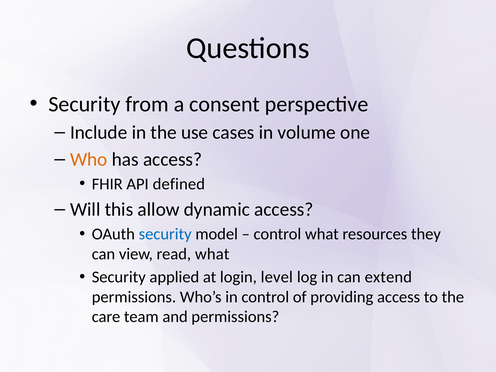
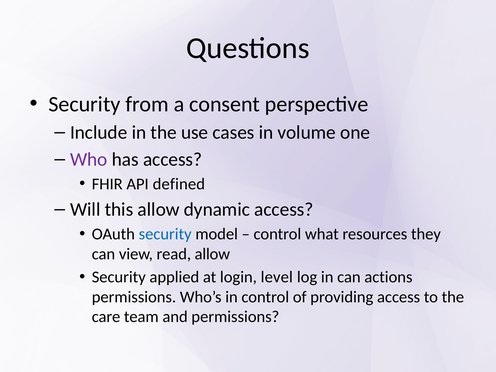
Who colour: orange -> purple
read what: what -> allow
extend: extend -> actions
